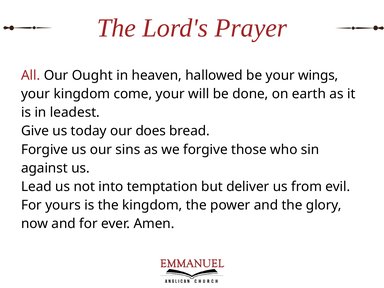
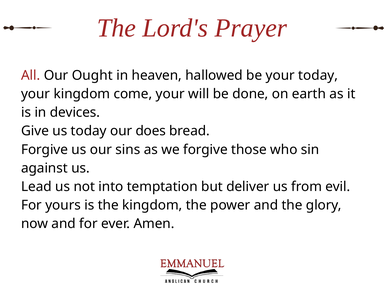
your wings: wings -> today
leadest: leadest -> devices
